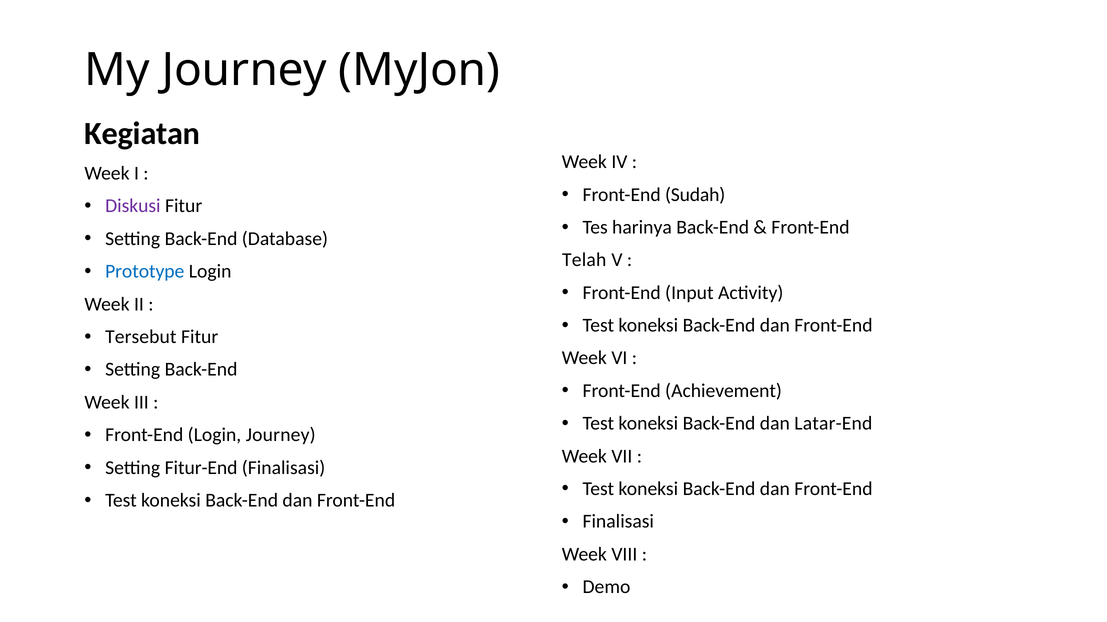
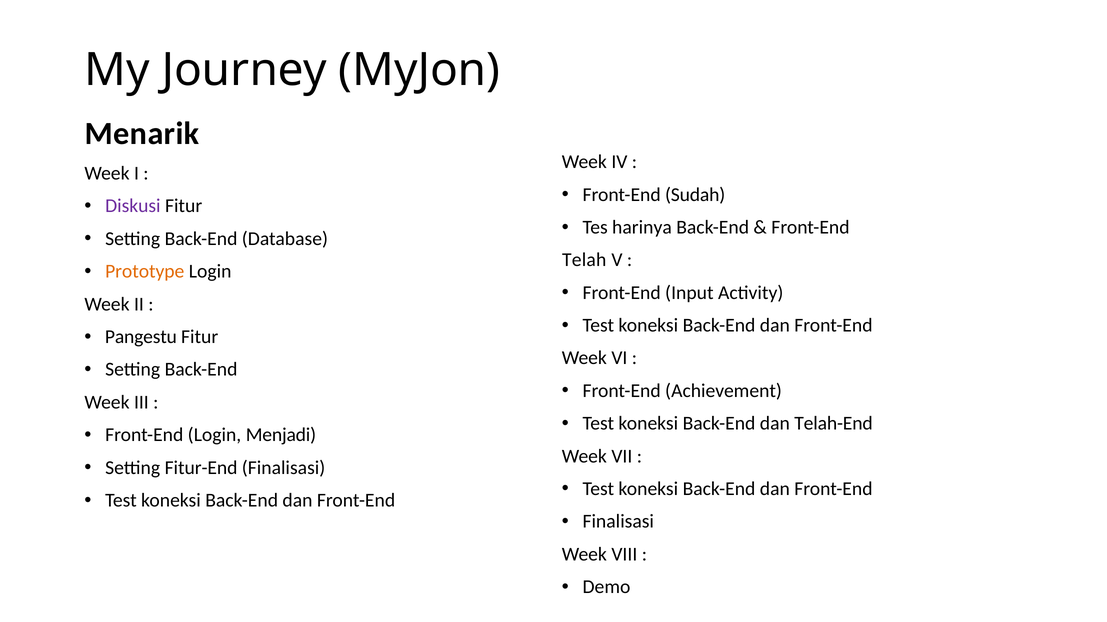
Kegiatan: Kegiatan -> Menarik
Prototype colour: blue -> orange
Tersebut: Tersebut -> Pangestu
Latar-End: Latar-End -> Telah-End
Login Journey: Journey -> Menjadi
